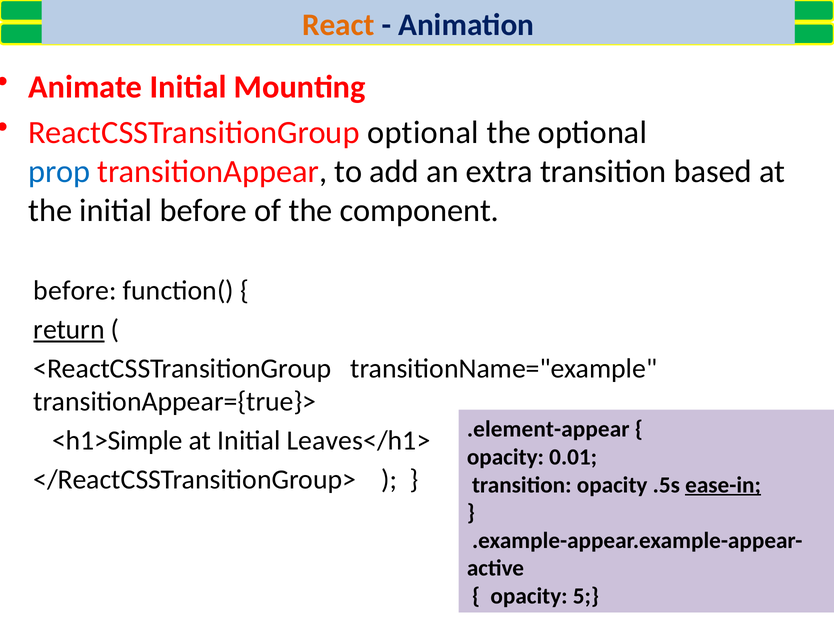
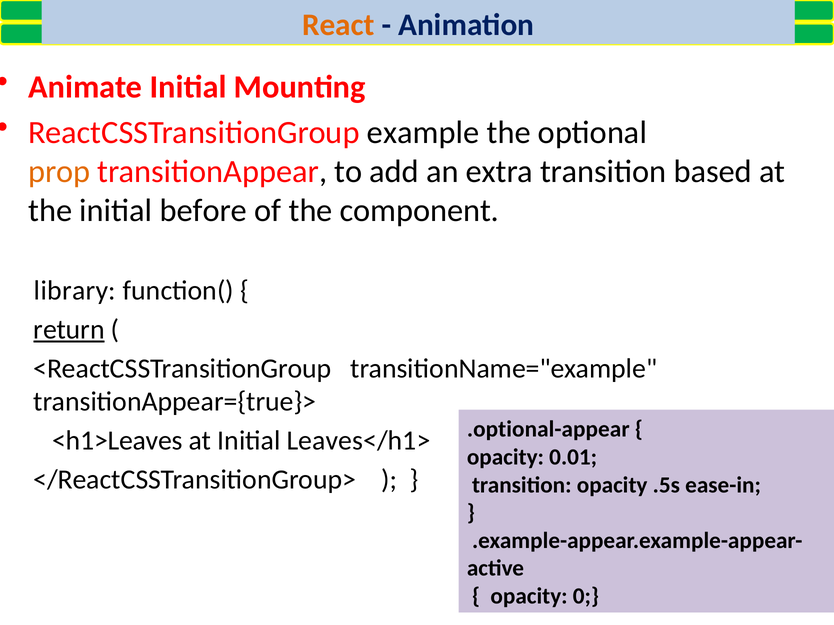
ReactCSSTransitionGroup optional: optional -> example
prop colour: blue -> orange
before at (75, 291): before -> library
.element-appear: .element-appear -> .optional-appear
<h1>Simple: <h1>Simple -> <h1>Leaves
ease-in underline: present -> none
5: 5 -> 0
